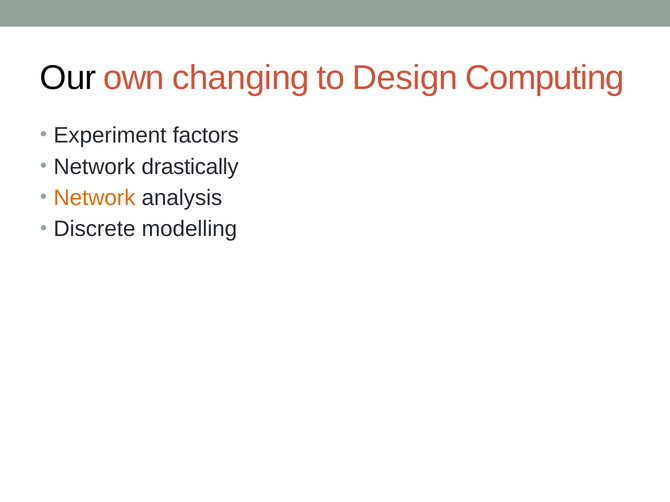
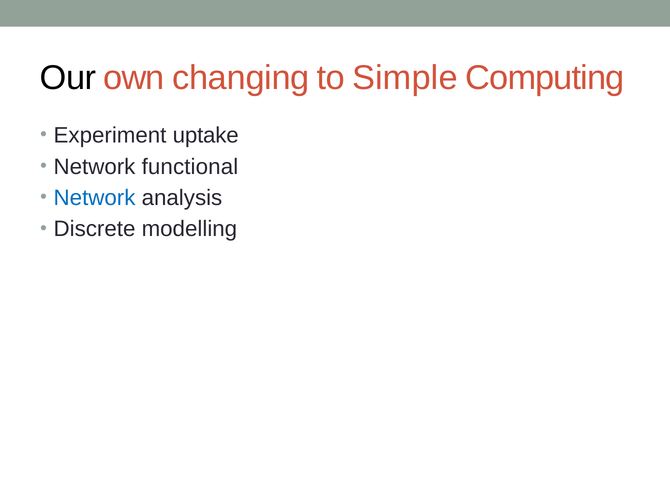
Design: Design -> Simple
factors: factors -> uptake
drastically: drastically -> functional
Network at (95, 198) colour: orange -> blue
